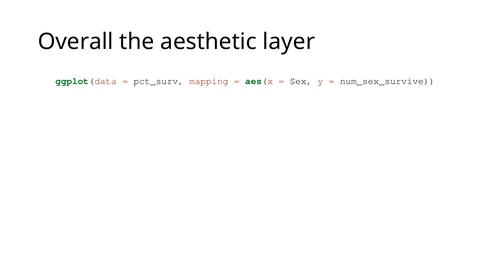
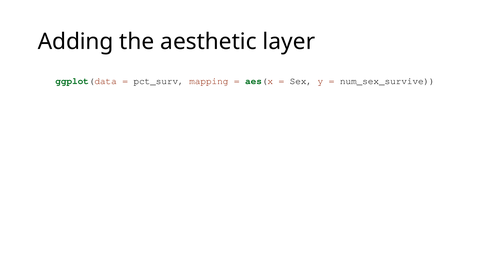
Overall: Overall -> Adding
